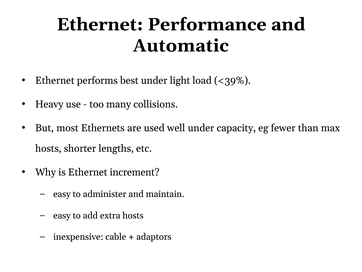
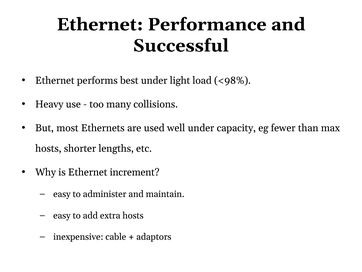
Automatic: Automatic -> Successful
<39%: <39% -> <98%
